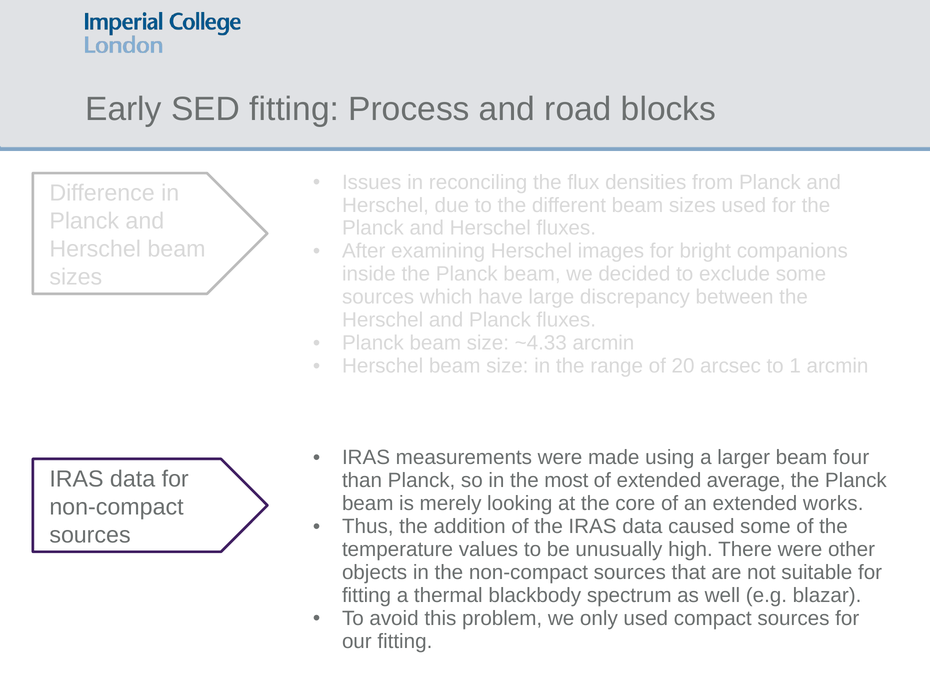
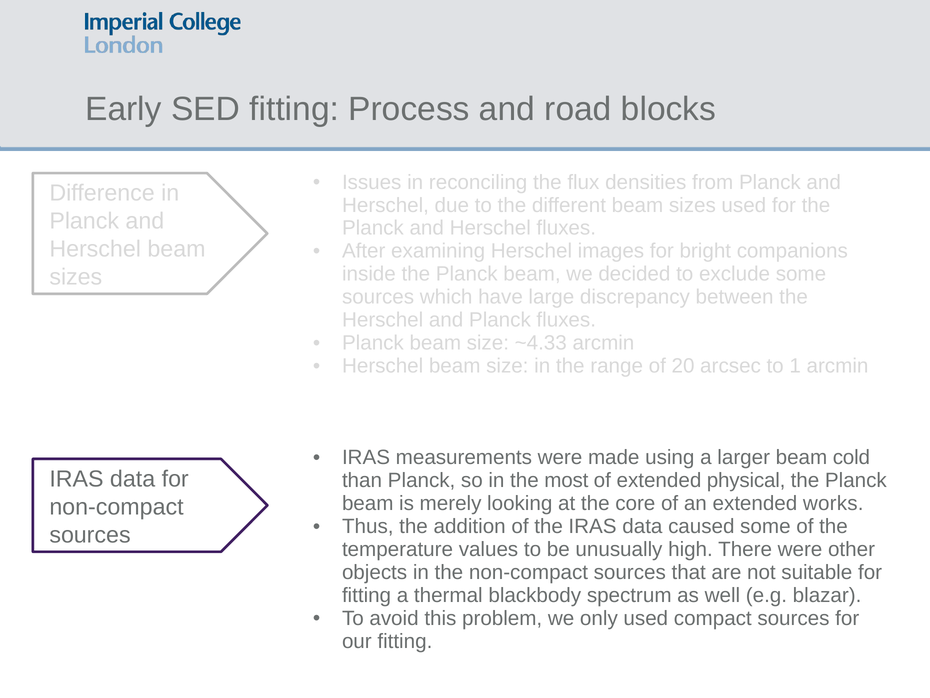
four: four -> cold
average: average -> physical
